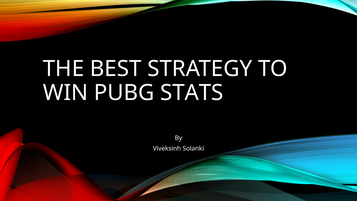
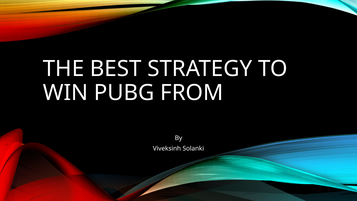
STATS: STATS -> FROM
